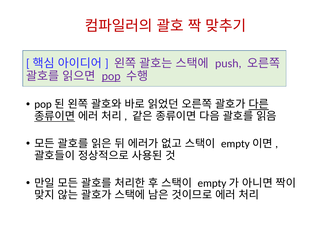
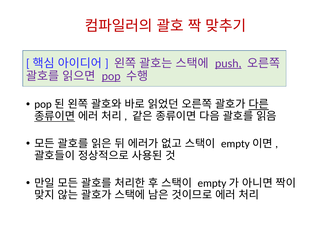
push underline: none -> present
